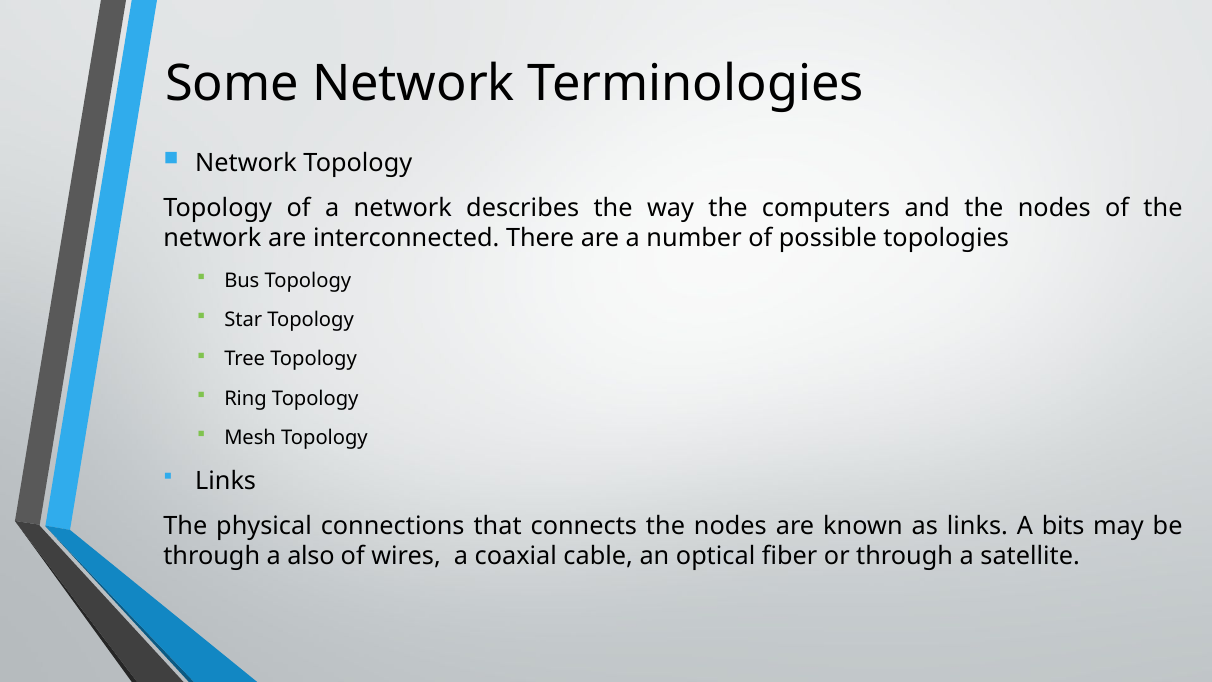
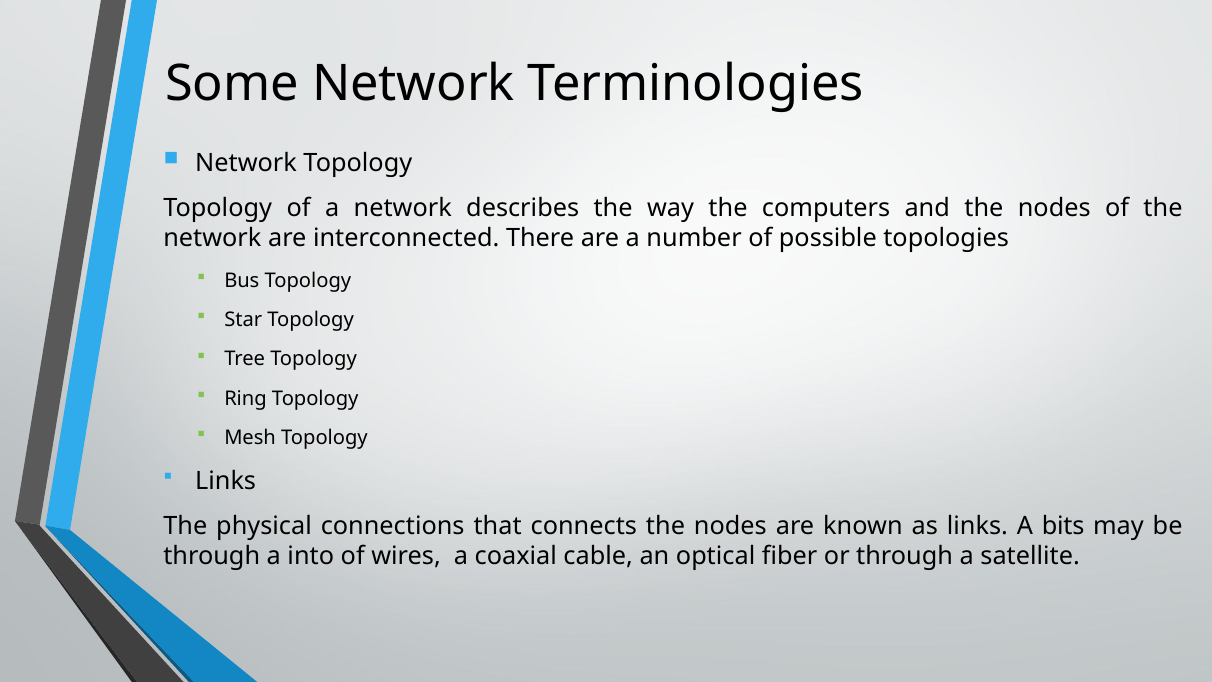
also: also -> into
